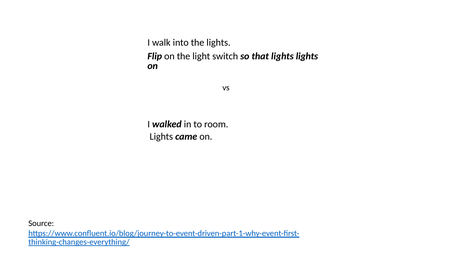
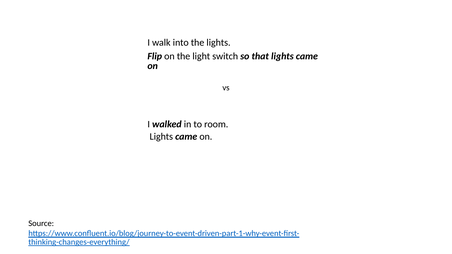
that lights lights: lights -> came
